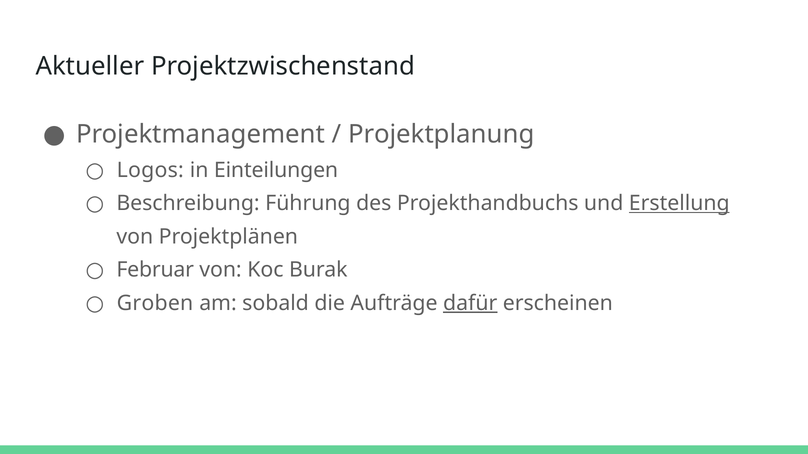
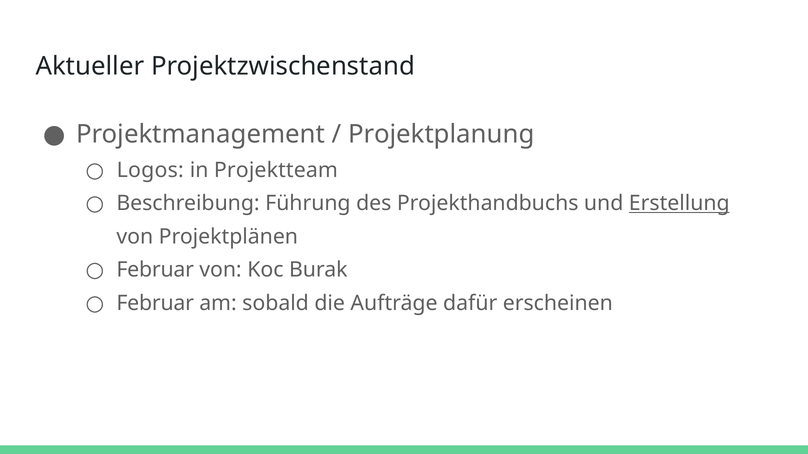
Einteilungen: Einteilungen -> Projektteam
Groben at (155, 303): Groben -> Februar
dafür underline: present -> none
